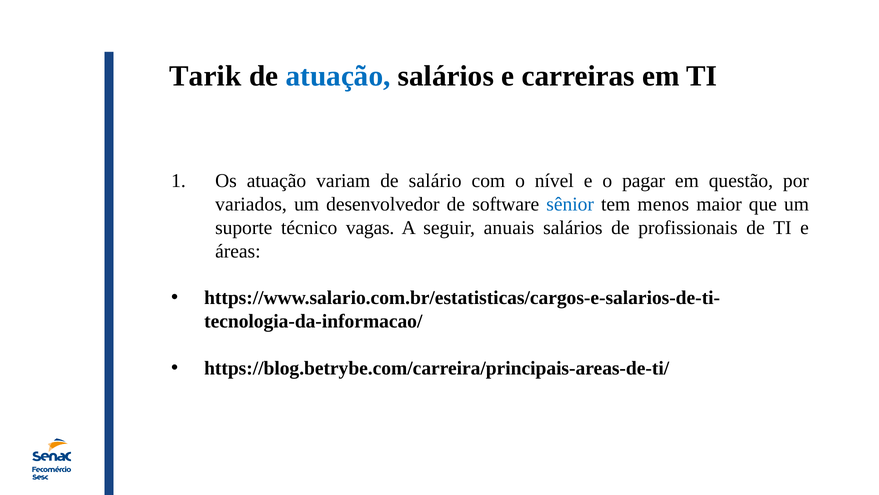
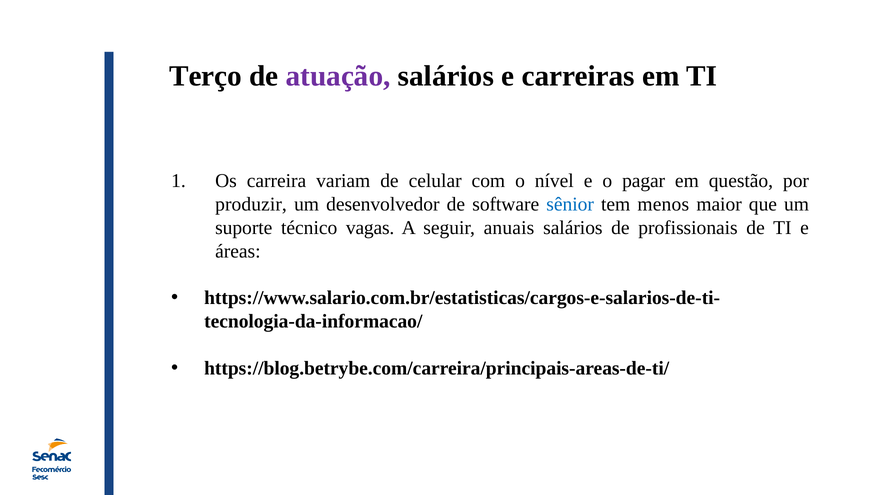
Tarik: Tarik -> Terço
atuação at (338, 76) colour: blue -> purple
Os atuação: atuação -> carreira
salário: salário -> celular
variados: variados -> produzir
